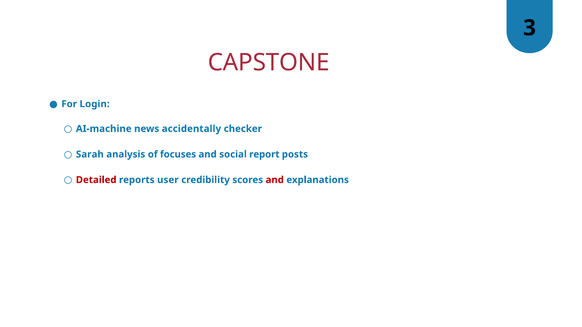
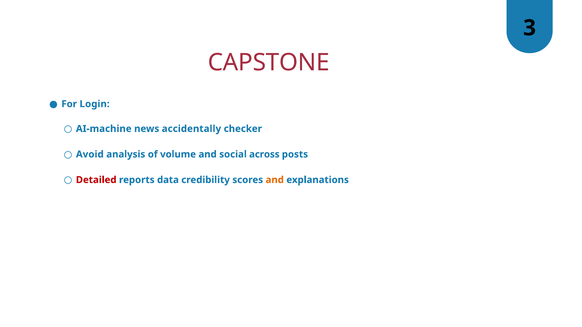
Sarah: Sarah -> Avoid
focuses: focuses -> volume
report: report -> across
user: user -> data
and at (275, 180) colour: red -> orange
